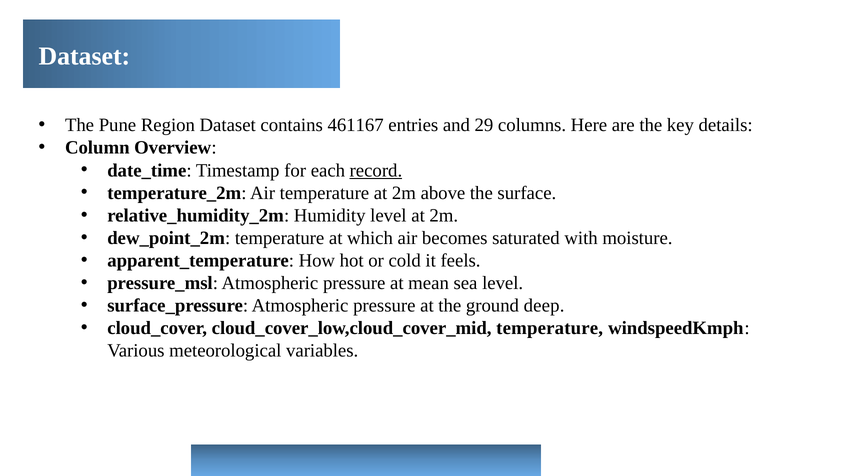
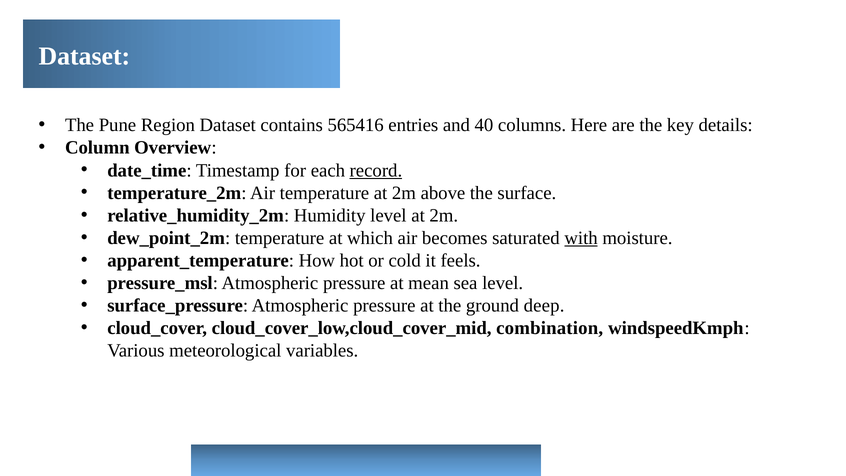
461167: 461167 -> 565416
29: 29 -> 40
with underline: none -> present
cloud_cover_low,cloud_cover_mid temperature: temperature -> combination
